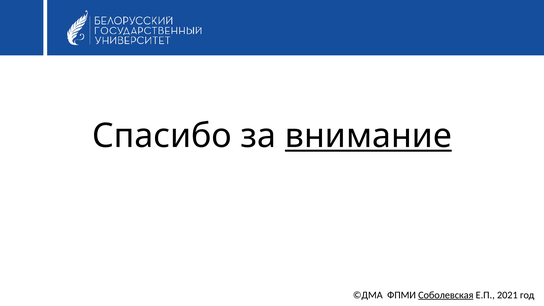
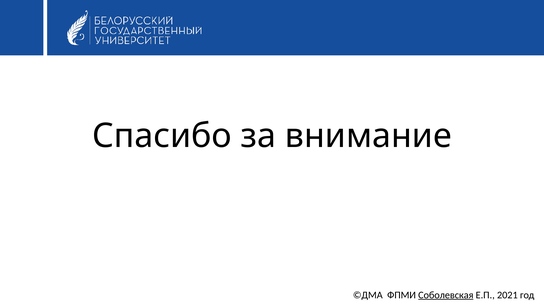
внимание underline: present -> none
